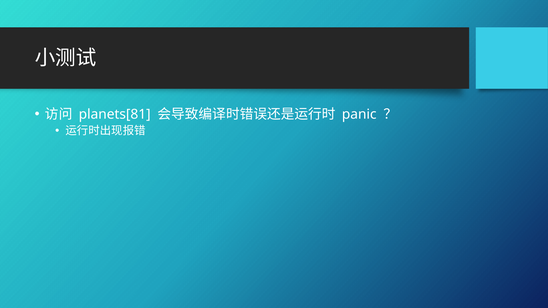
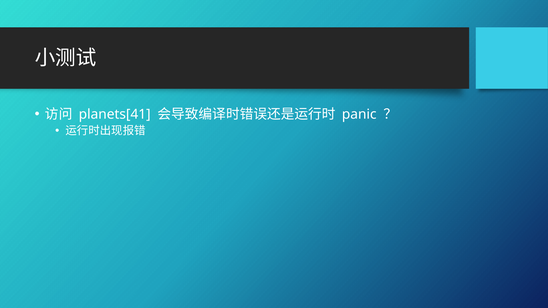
planets[81: planets[81 -> planets[41
